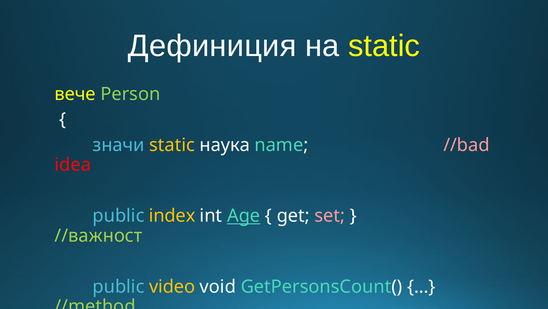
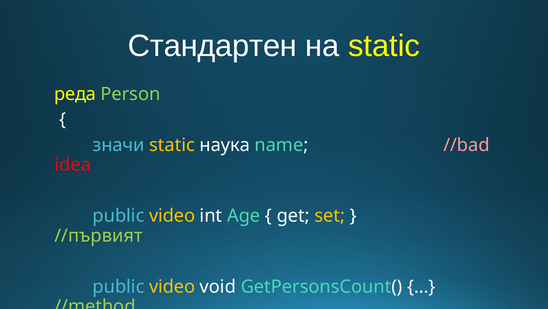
Дефиниция: Дефиниция -> Стандартен
вече: вече -> реда
index at (172, 215): index -> video
Age underline: present -> none
set colour: pink -> yellow
//важност: //важност -> //първият
